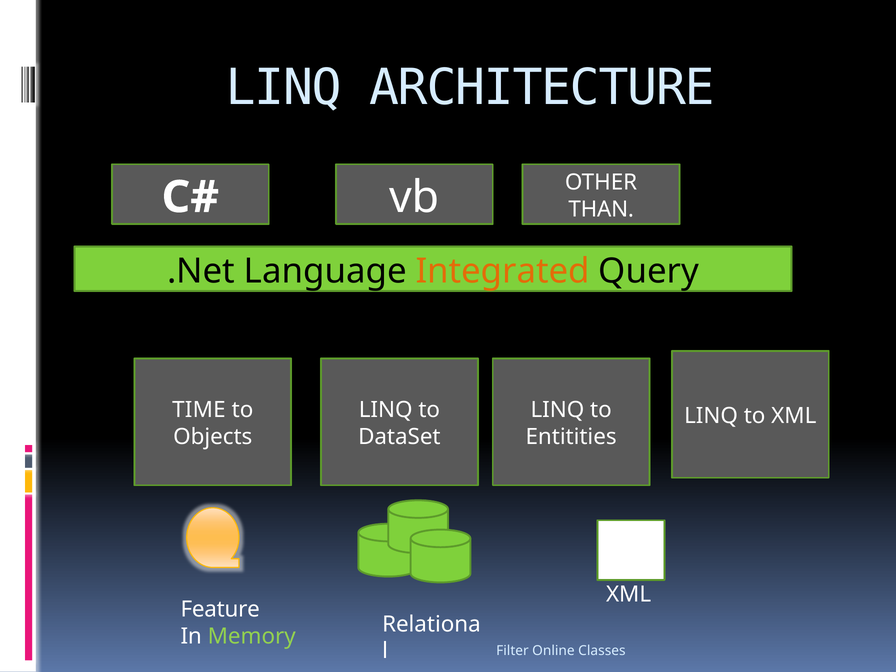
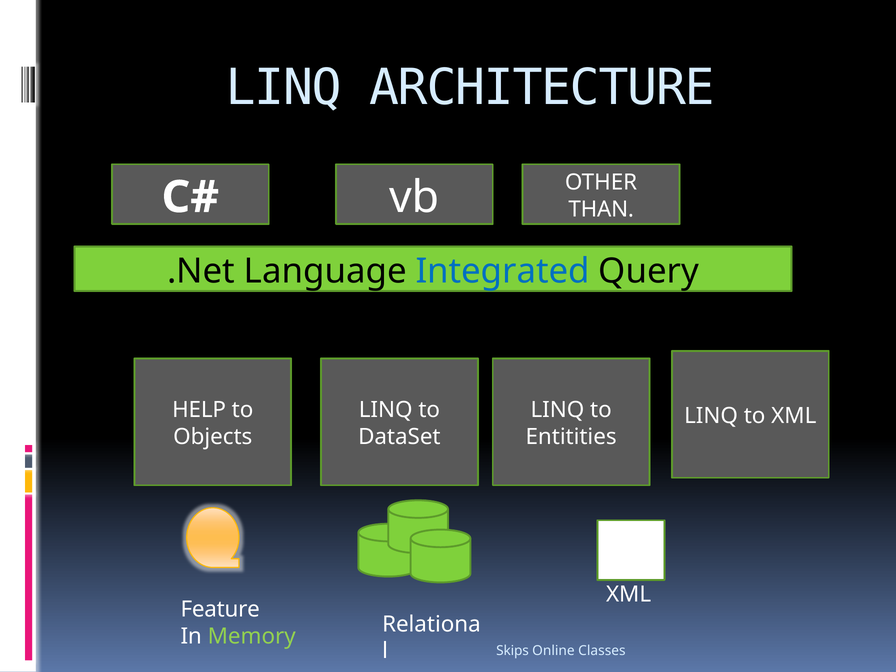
Integrated colour: orange -> blue
TIME: TIME -> HELP
Filter: Filter -> Skips
